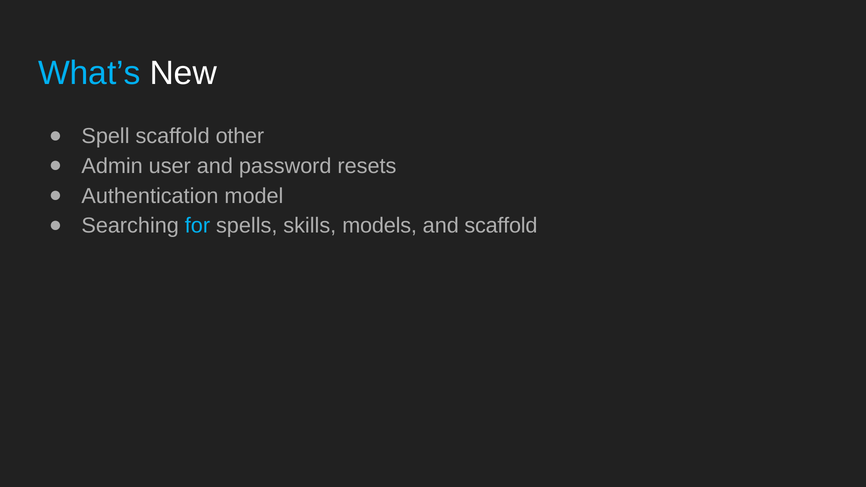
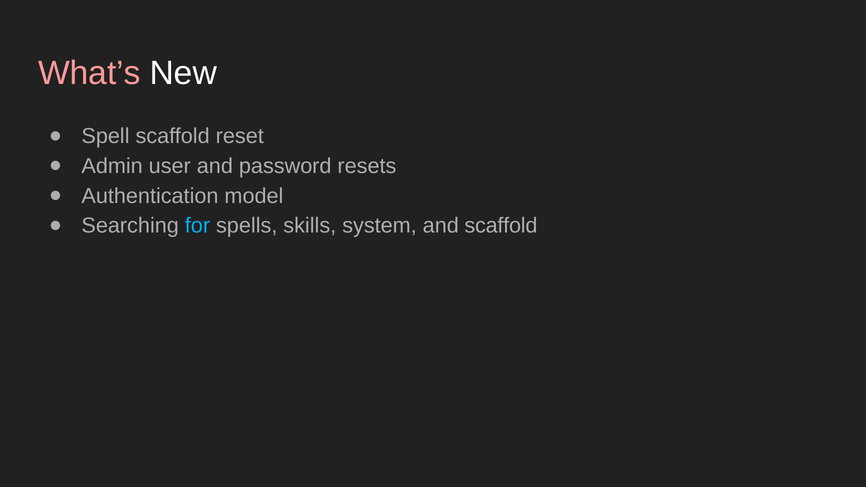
What’s colour: light blue -> pink
other: other -> reset
models: models -> system
